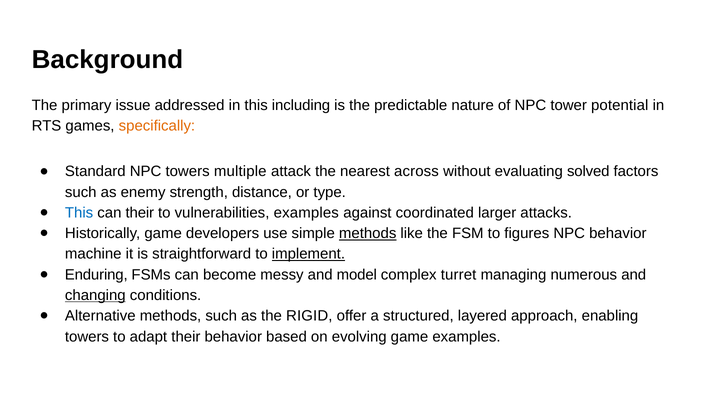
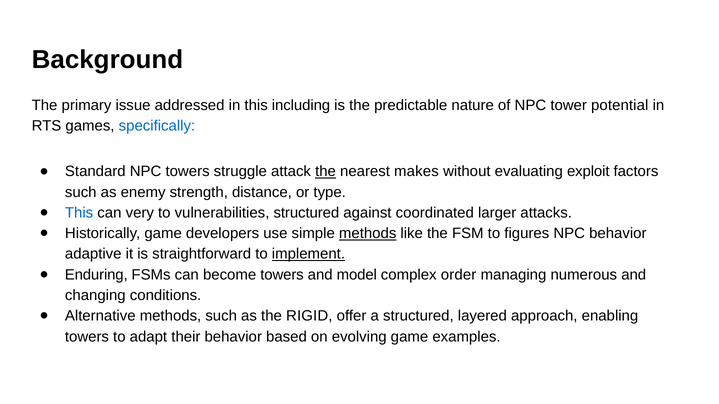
specifically colour: orange -> blue
multiple: multiple -> struggle
the at (326, 172) underline: none -> present
across: across -> makes
solved: solved -> exploit
can their: their -> very
vulnerabilities examples: examples -> structured
machine: machine -> adaptive
become messy: messy -> towers
turret: turret -> order
changing underline: present -> none
